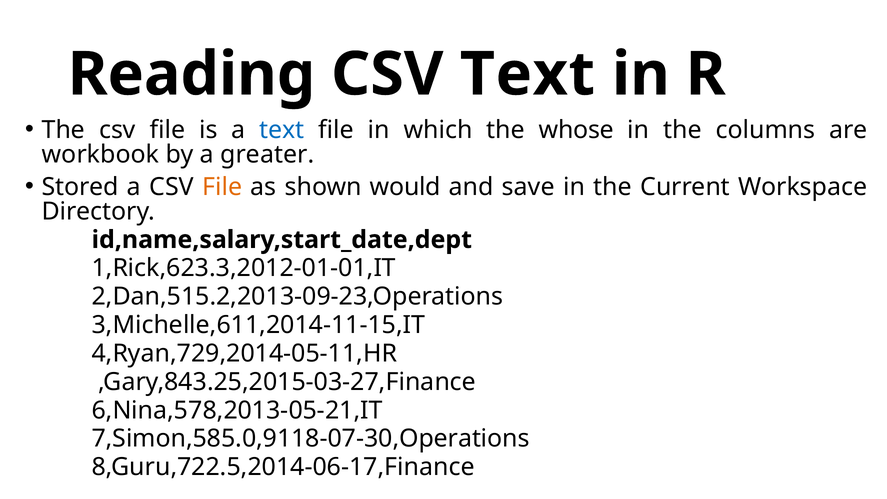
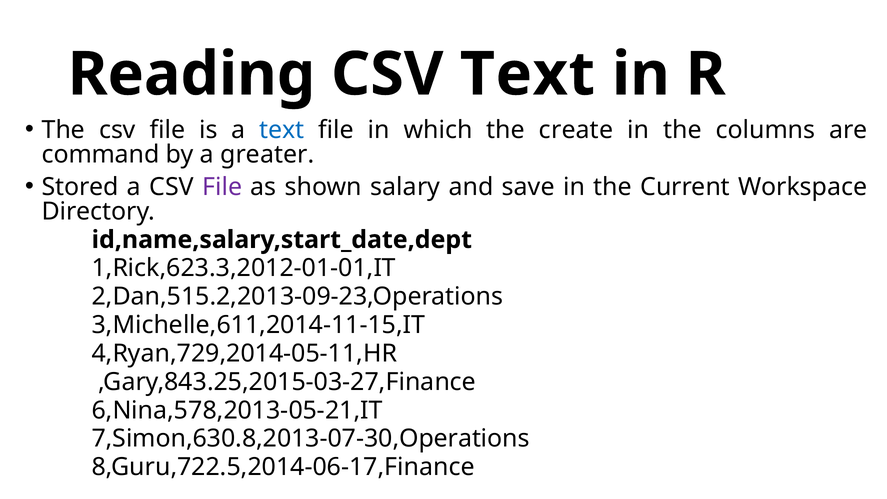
whose: whose -> create
workbook: workbook -> command
File at (222, 187) colour: orange -> purple
would: would -> salary
7,Simon,585.0,9118-07-30,Operations: 7,Simon,585.0,9118-07-30,Operations -> 7,Simon,630.8,2013-07-30,Operations
